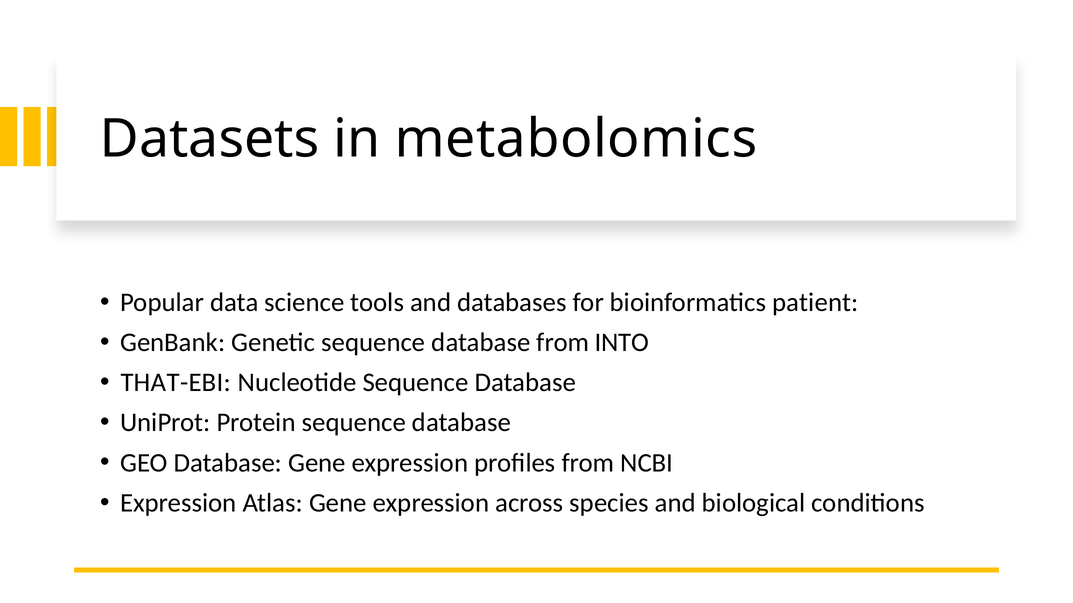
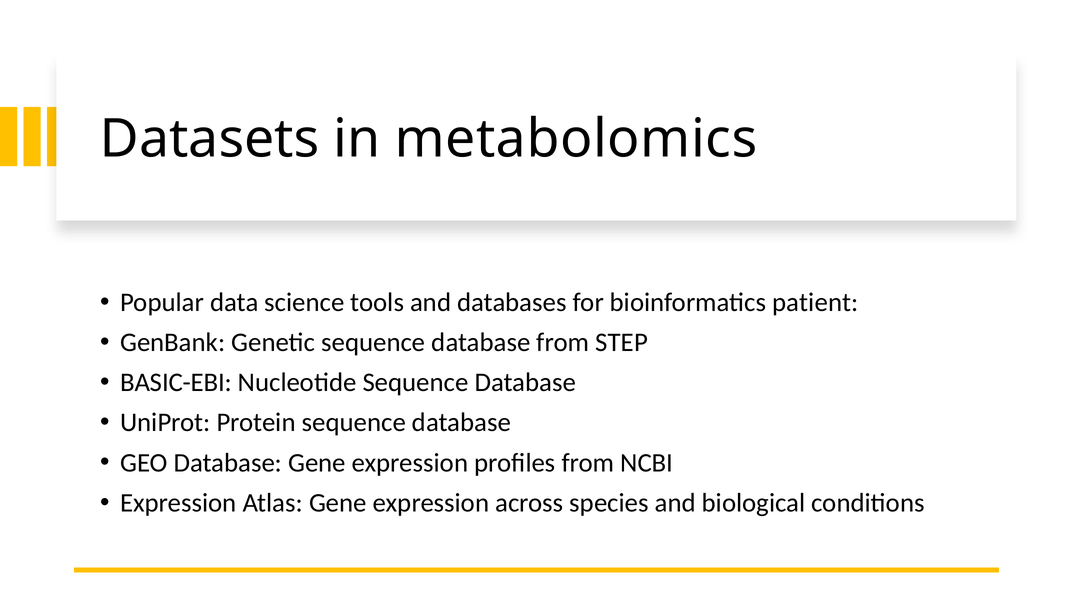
INTO: INTO -> STEP
THAT-EBI: THAT-EBI -> BASIC-EBI
